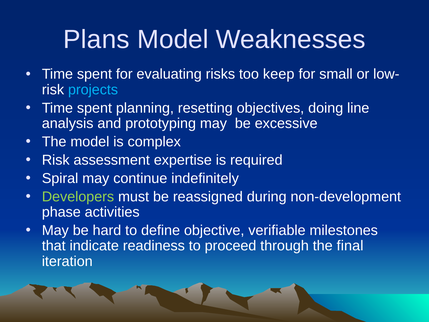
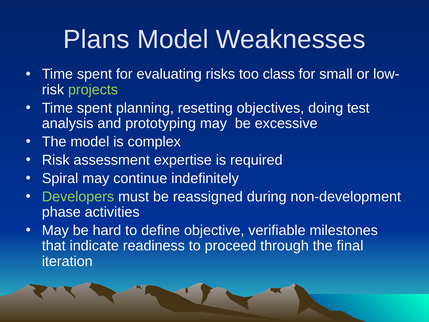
keep: keep -> class
projects colour: light blue -> light green
line: line -> test
